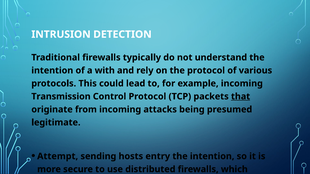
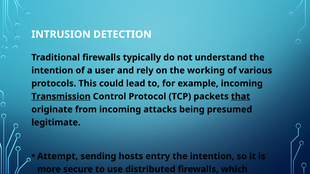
with: with -> user
the protocol: protocol -> working
Transmission underline: none -> present
